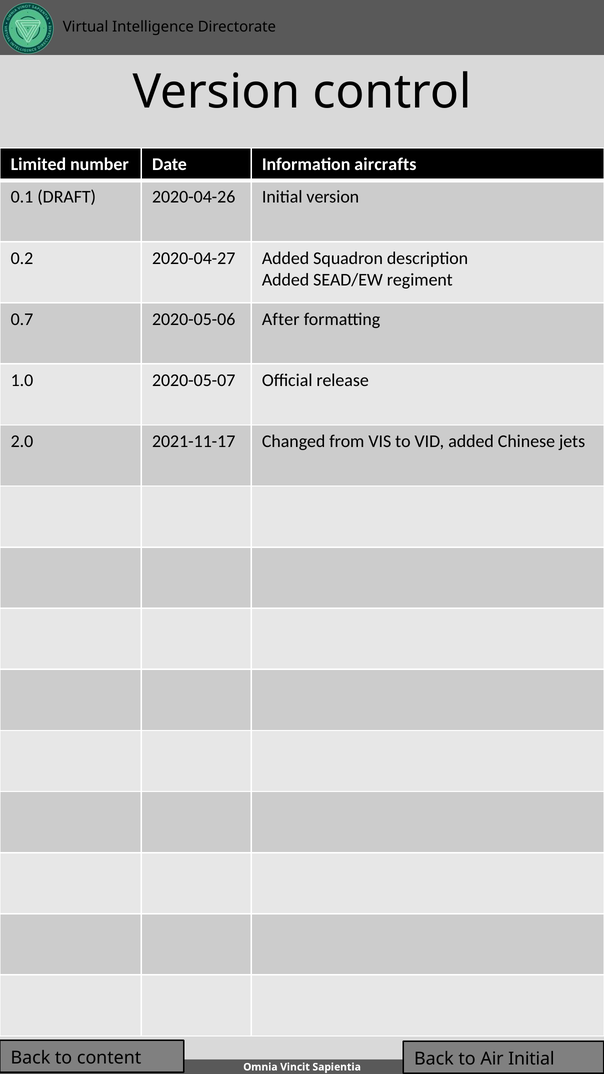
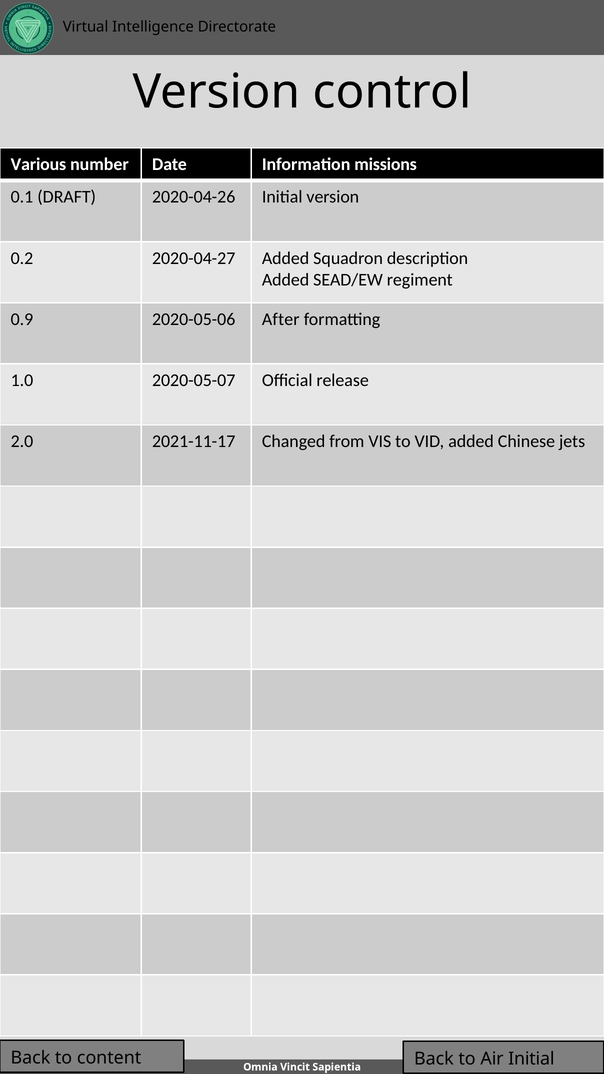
Limited: Limited -> Various
aircrafts: aircrafts -> missions
0.7: 0.7 -> 0.9
